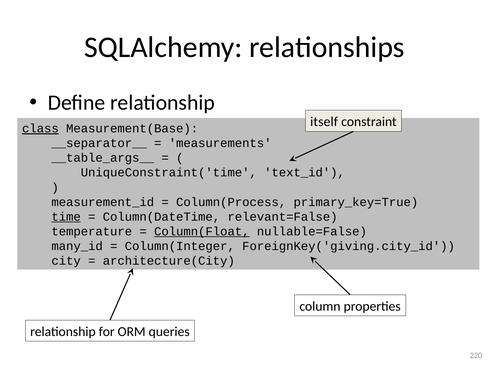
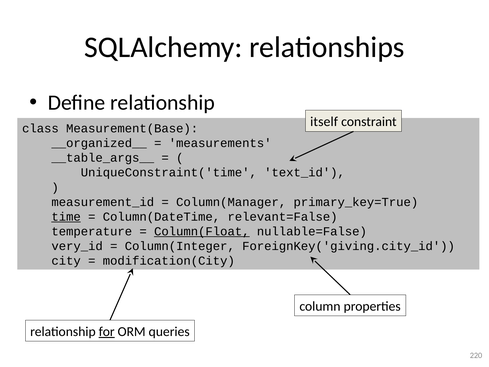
class underline: present -> none
__separator__: __separator__ -> __organized__
Column(Process: Column(Process -> Column(Manager
many_id: many_id -> very_id
architecture(City: architecture(City -> modification(City
for underline: none -> present
